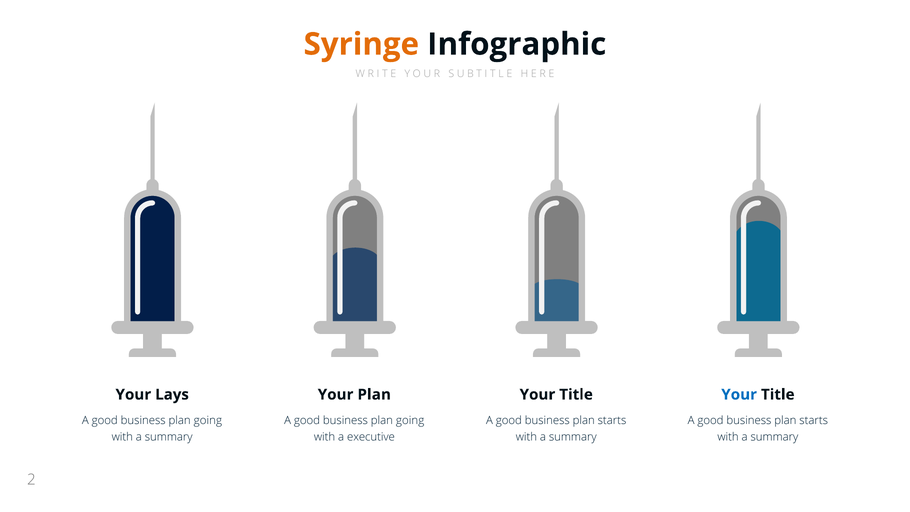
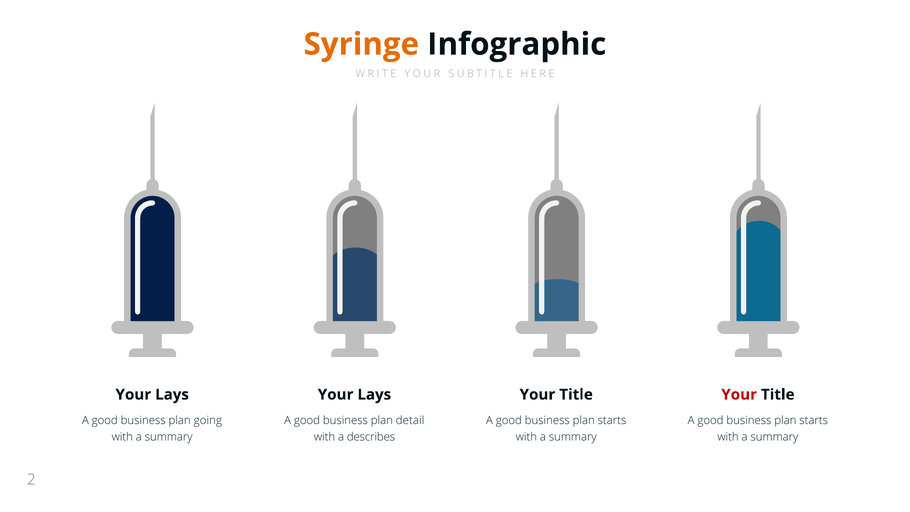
Plan at (374, 395): Plan -> Lays
Your at (739, 395) colour: blue -> red
going at (410, 420): going -> detail
executive: executive -> describes
